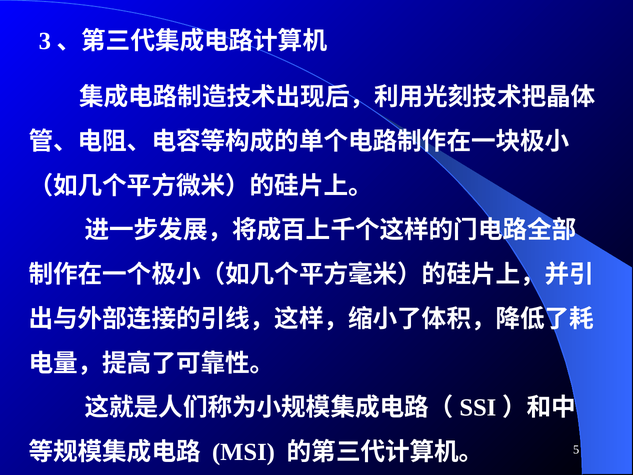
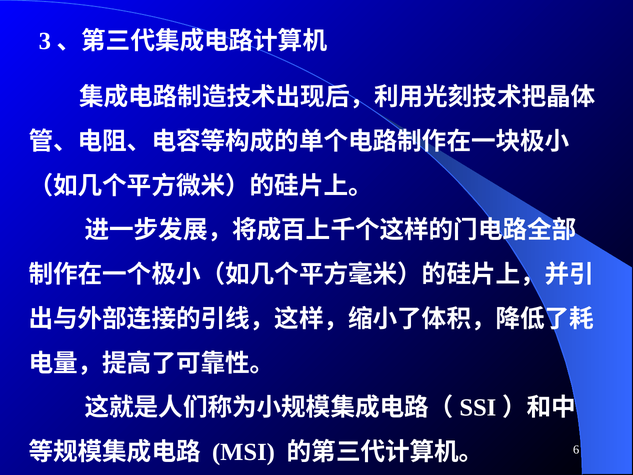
5: 5 -> 6
